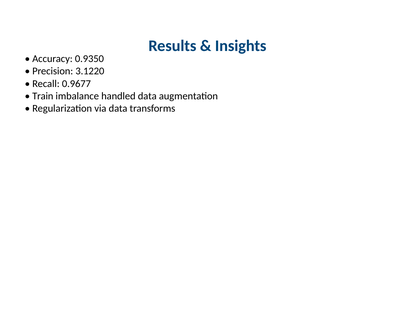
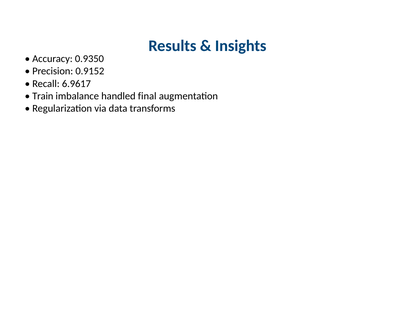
3.1220: 3.1220 -> 0.9152
0.9677: 0.9677 -> 6.9617
handled data: data -> final
